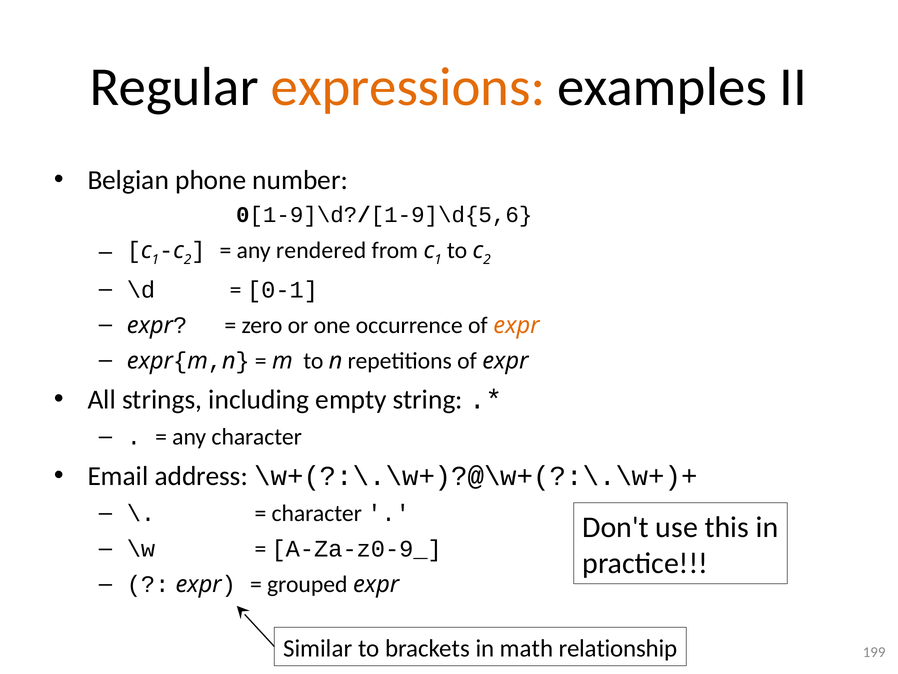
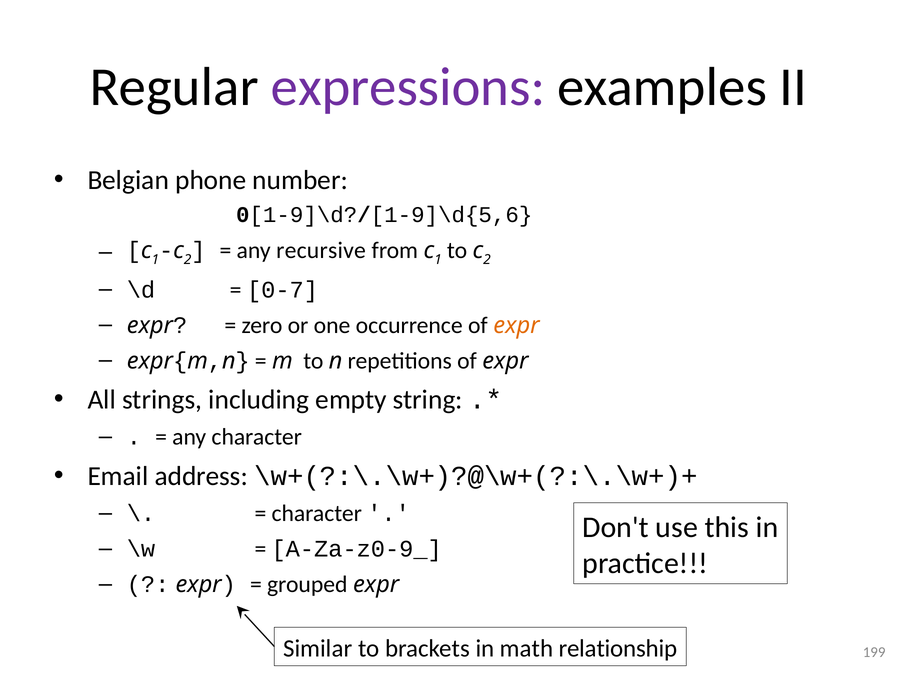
expressions colour: orange -> purple
rendered: rendered -> recursive
0-1: 0-1 -> 0-7
